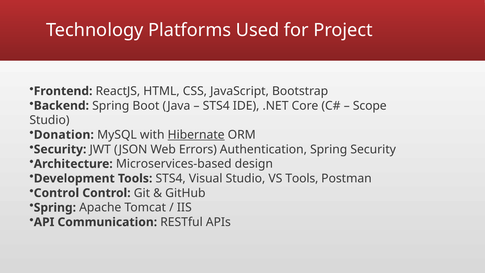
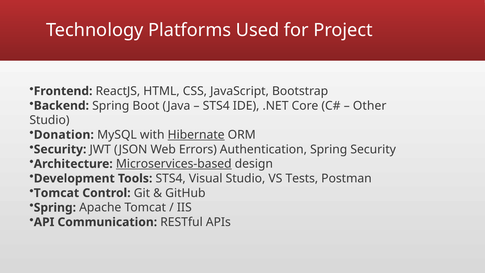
Scope: Scope -> Other
Microservices-based underline: none -> present
VS Tools: Tools -> Tests
Control at (56, 193): Control -> Tomcat
